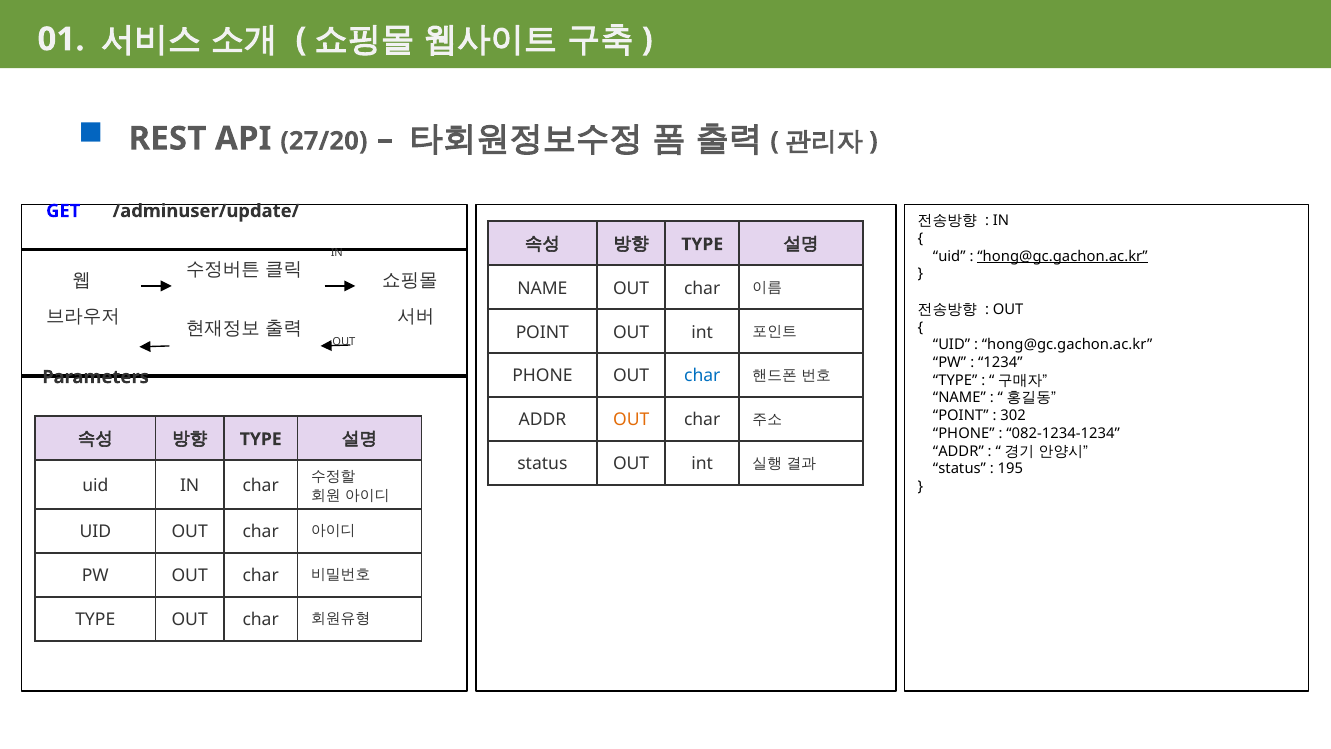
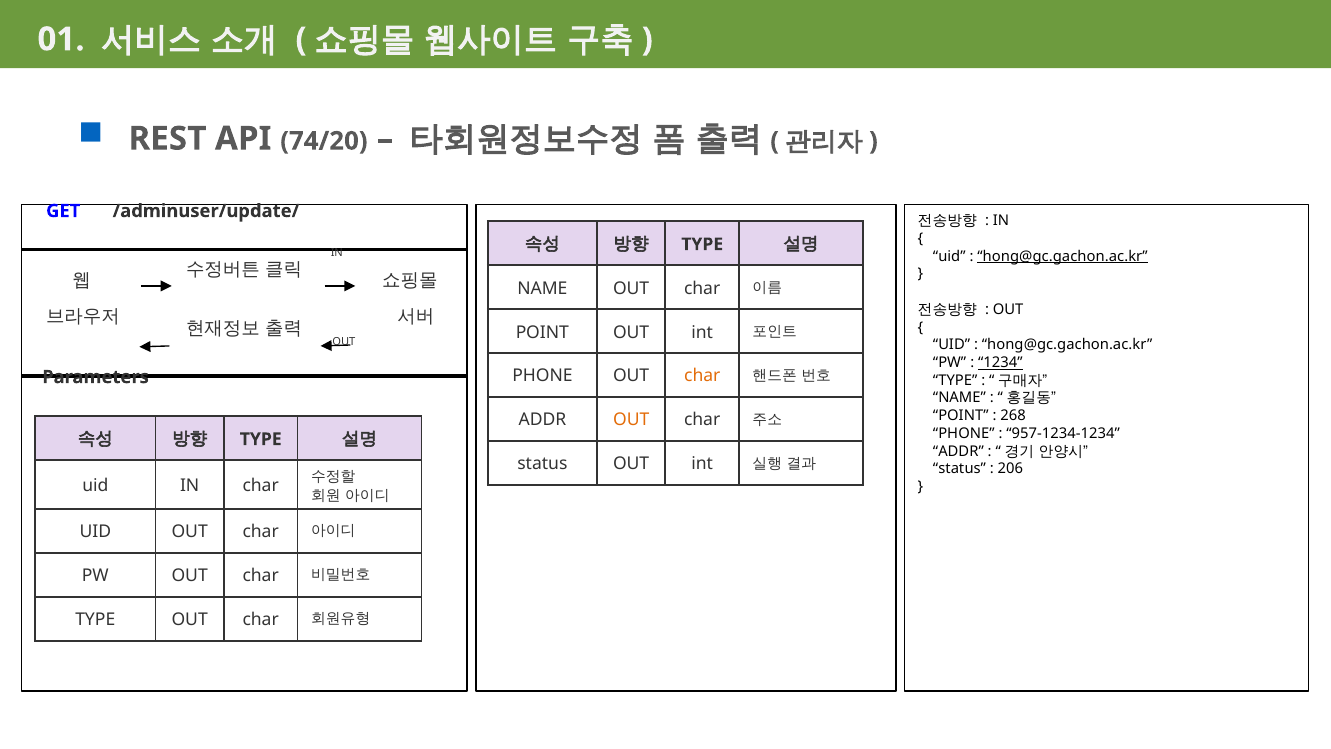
27/20: 27/20 -> 74/20
1234 underline: none -> present
char at (702, 376) colour: blue -> orange
302: 302 -> 268
082-1234-1234: 082-1234-1234 -> 957-1234-1234
195: 195 -> 206
